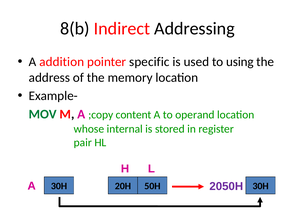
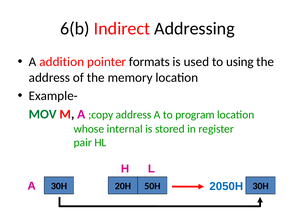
8(b: 8(b -> 6(b
specific: specific -> formats
;copy content: content -> address
operand: operand -> program
2050H colour: purple -> blue
